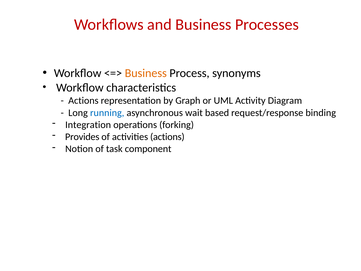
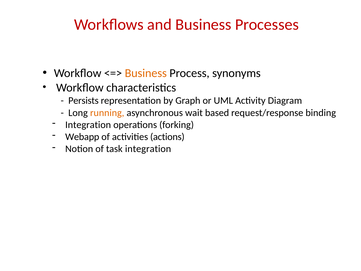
Actions at (83, 101): Actions -> Persists
running colour: blue -> orange
Provides: Provides -> Webapp
task component: component -> integration
